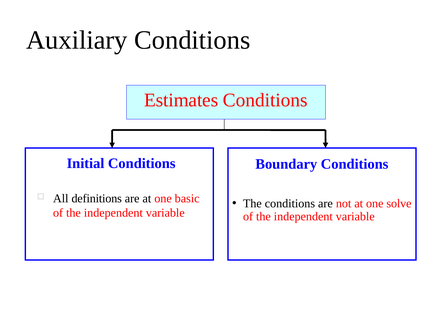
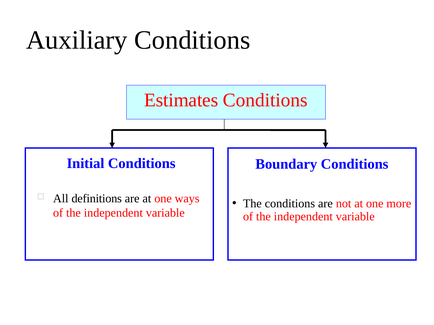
basic: basic -> ways
solve: solve -> more
